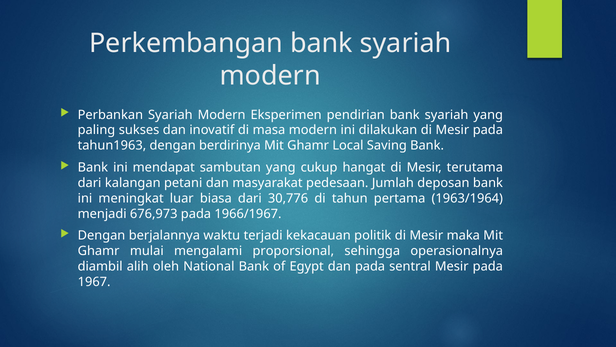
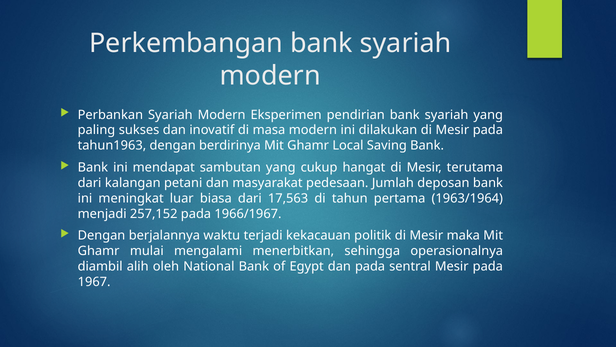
30,776: 30,776 -> 17,563
676,973: 676,973 -> 257,152
proporsional: proporsional -> menerbitkan
